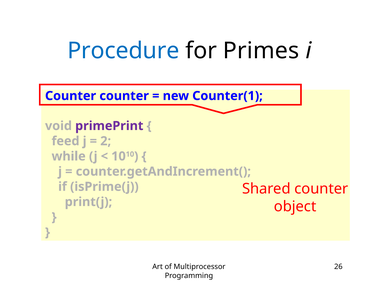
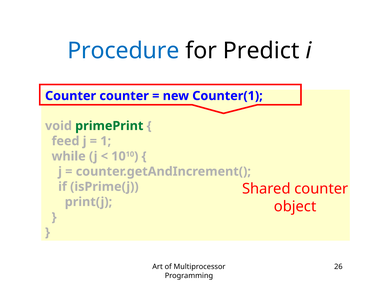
Primes: Primes -> Predict
primePrint colour: purple -> green
2: 2 -> 1
